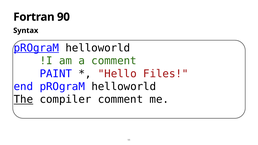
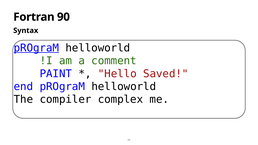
Files: Files -> Saved
The underline: present -> none
compiler comment: comment -> complex
